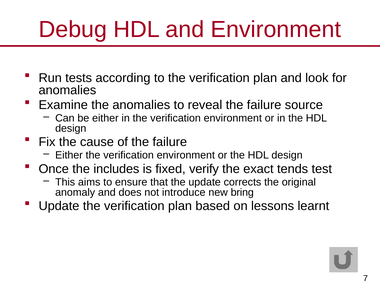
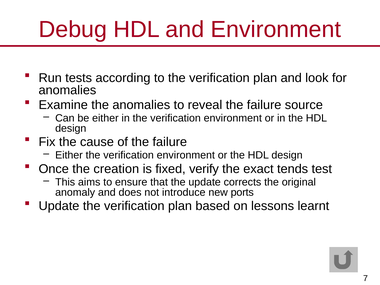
includes: includes -> creation
bring: bring -> ports
